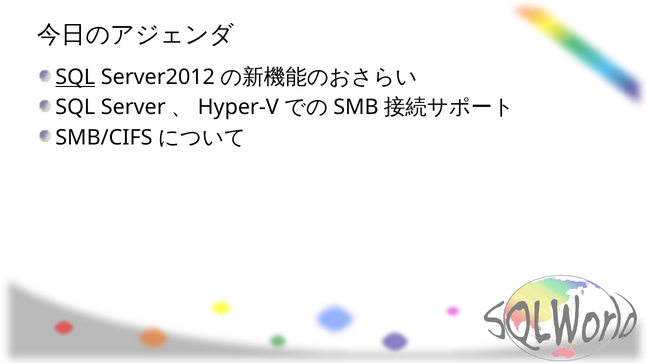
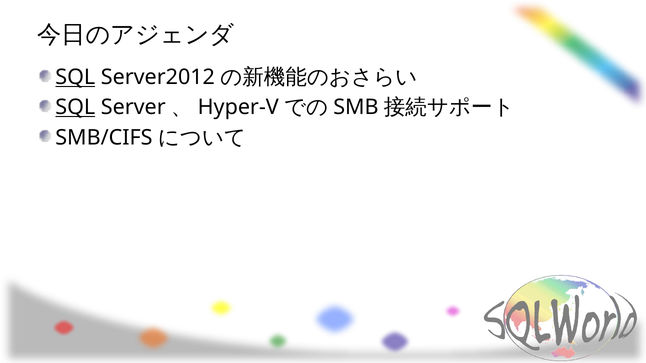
SQL at (75, 107) underline: none -> present
